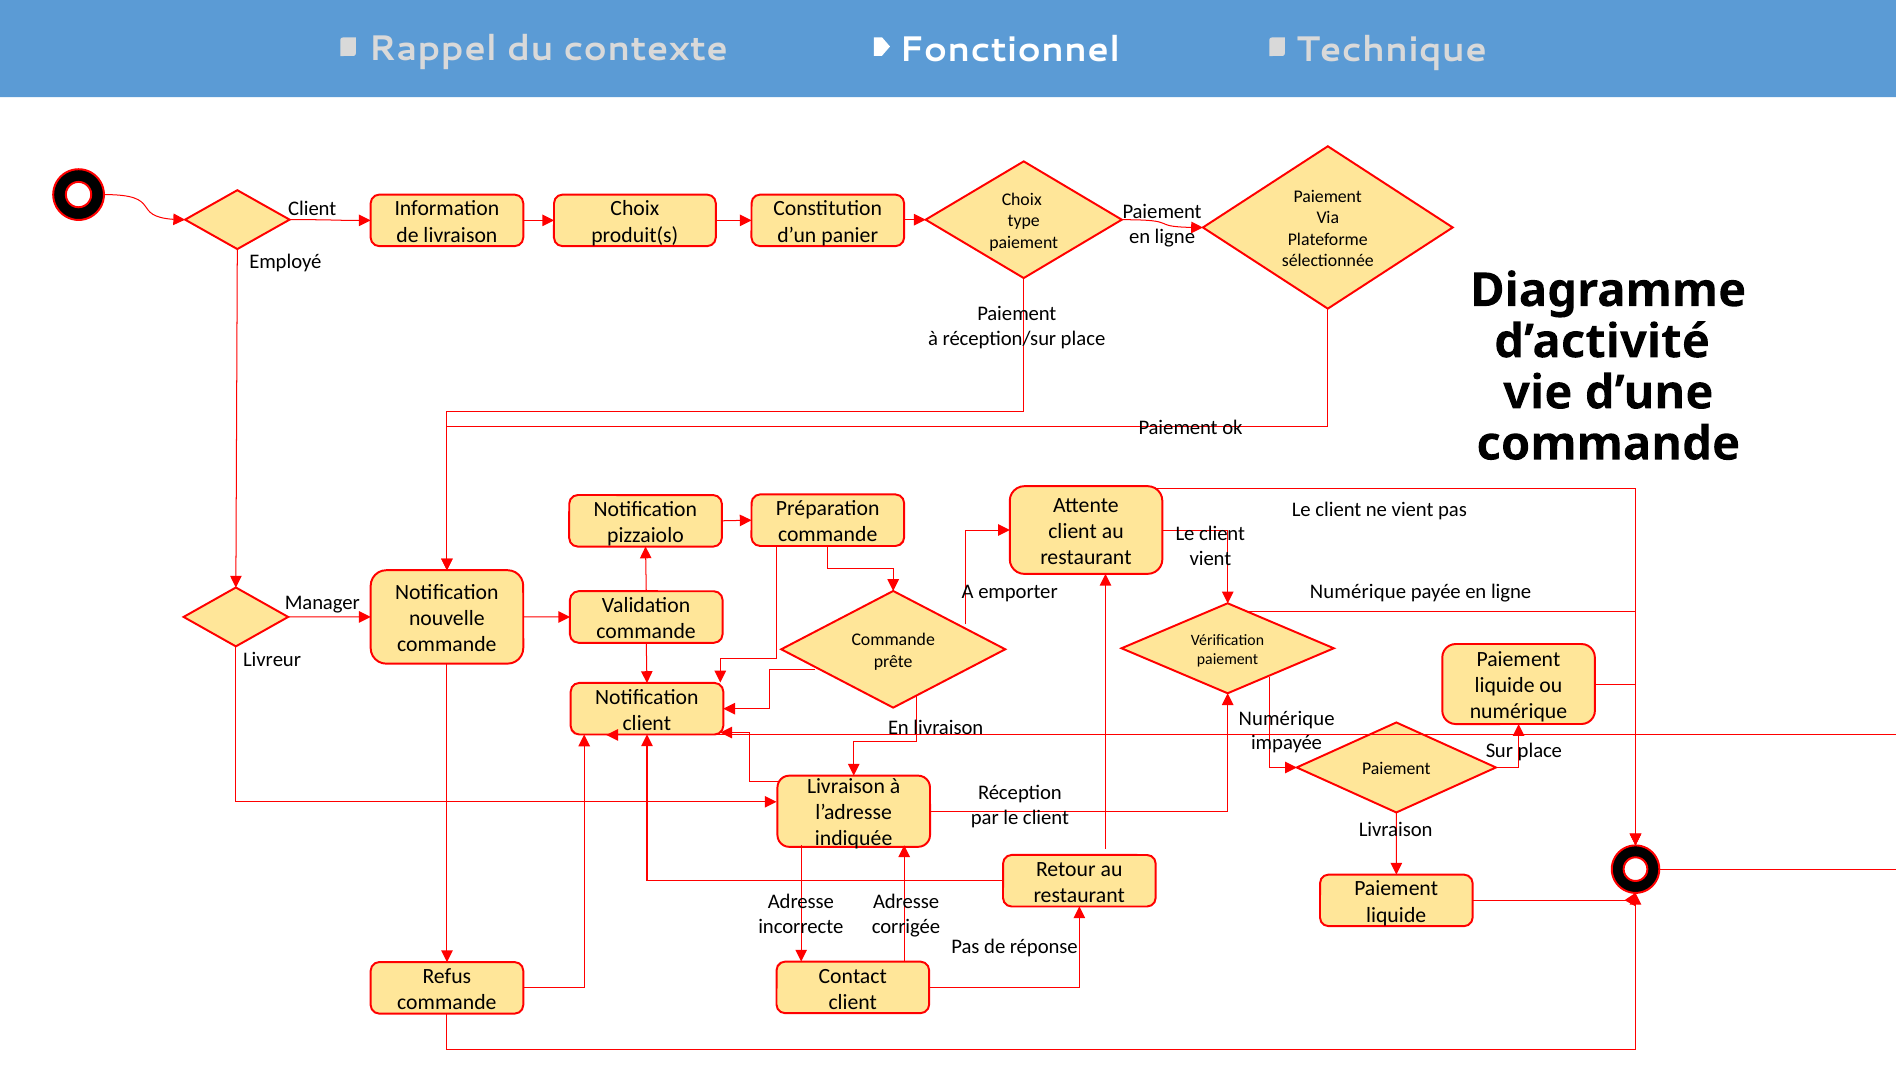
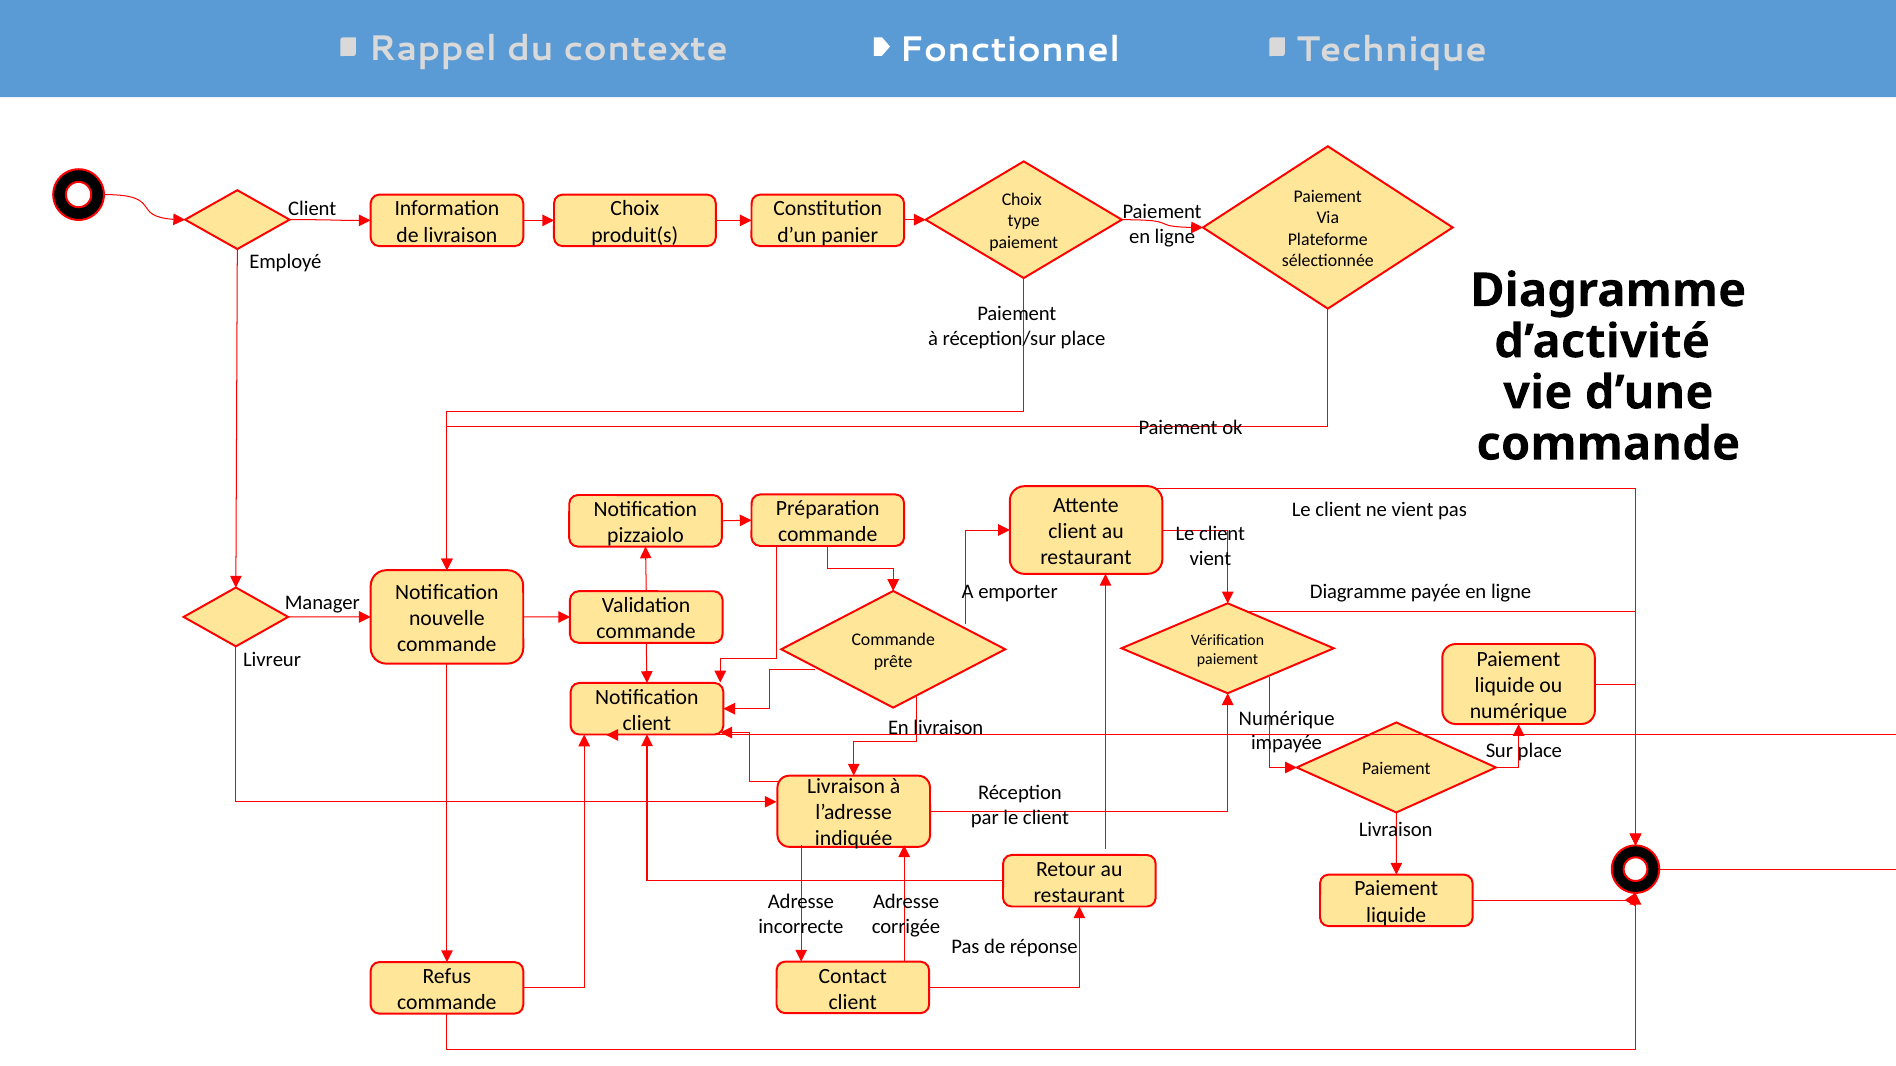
Numérique at (1358, 592): Numérique -> Diagramme
